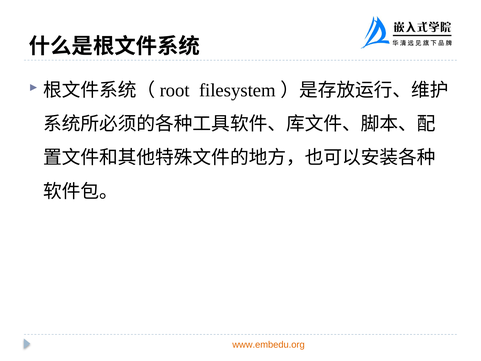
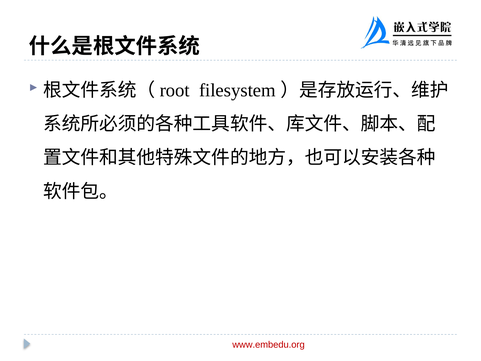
www.embedu.org colour: orange -> red
